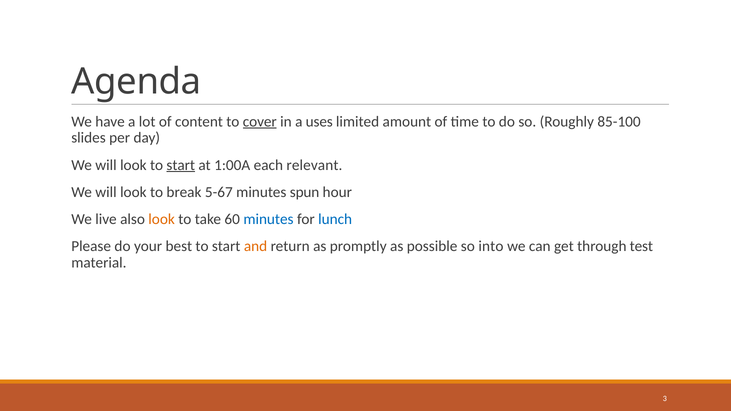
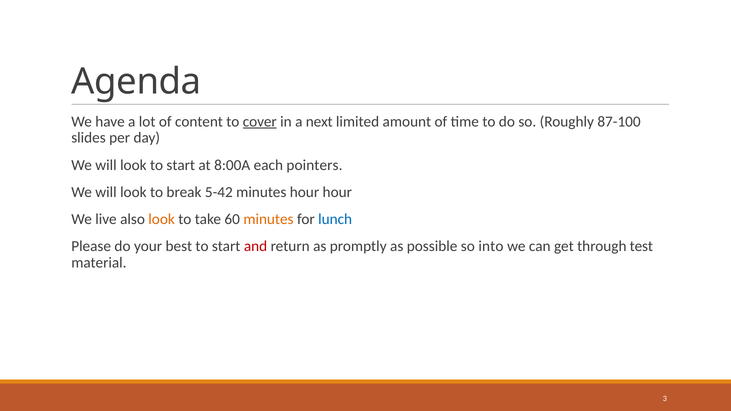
uses: uses -> next
85-100: 85-100 -> 87-100
start at (181, 165) underline: present -> none
1:00A: 1:00A -> 8:00A
relevant: relevant -> pointers
5-67: 5-67 -> 5-42
minutes spun: spun -> hour
minutes at (268, 219) colour: blue -> orange
and colour: orange -> red
